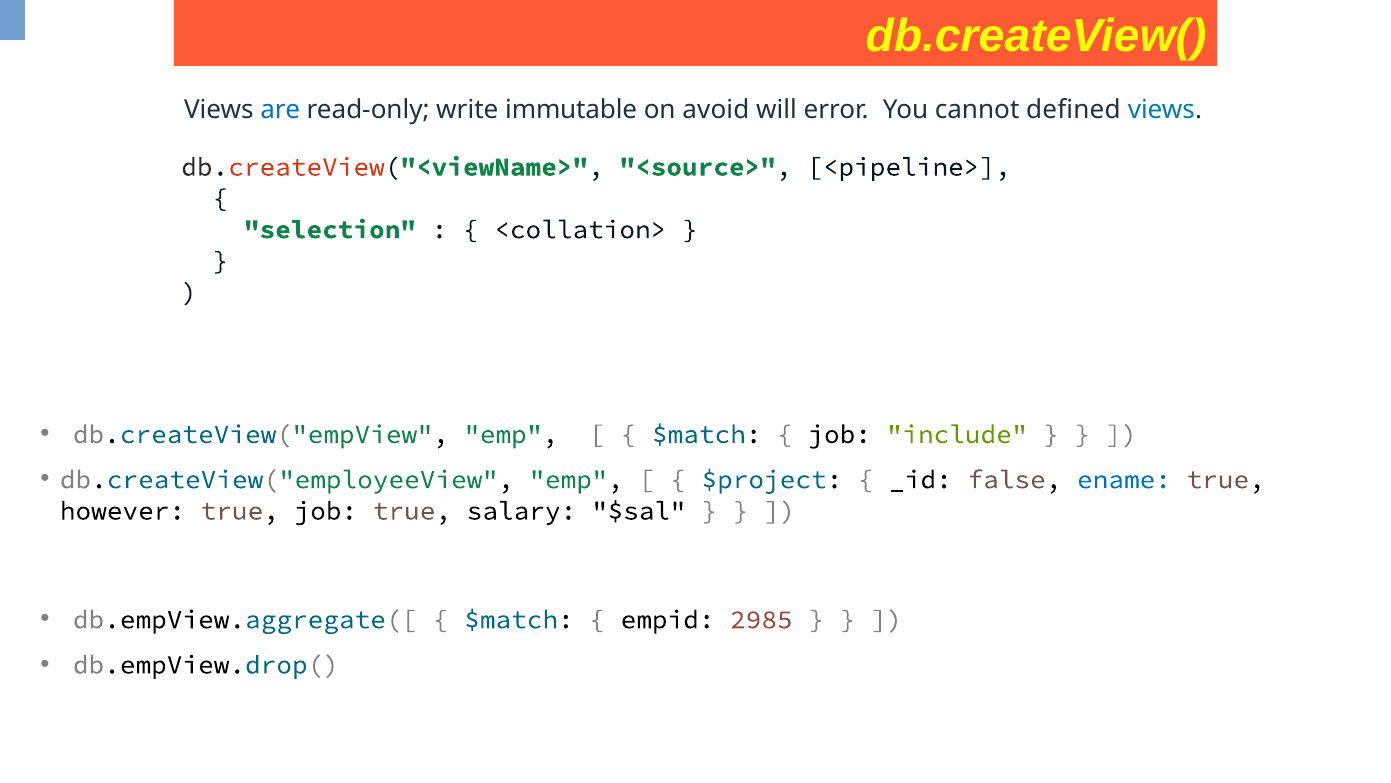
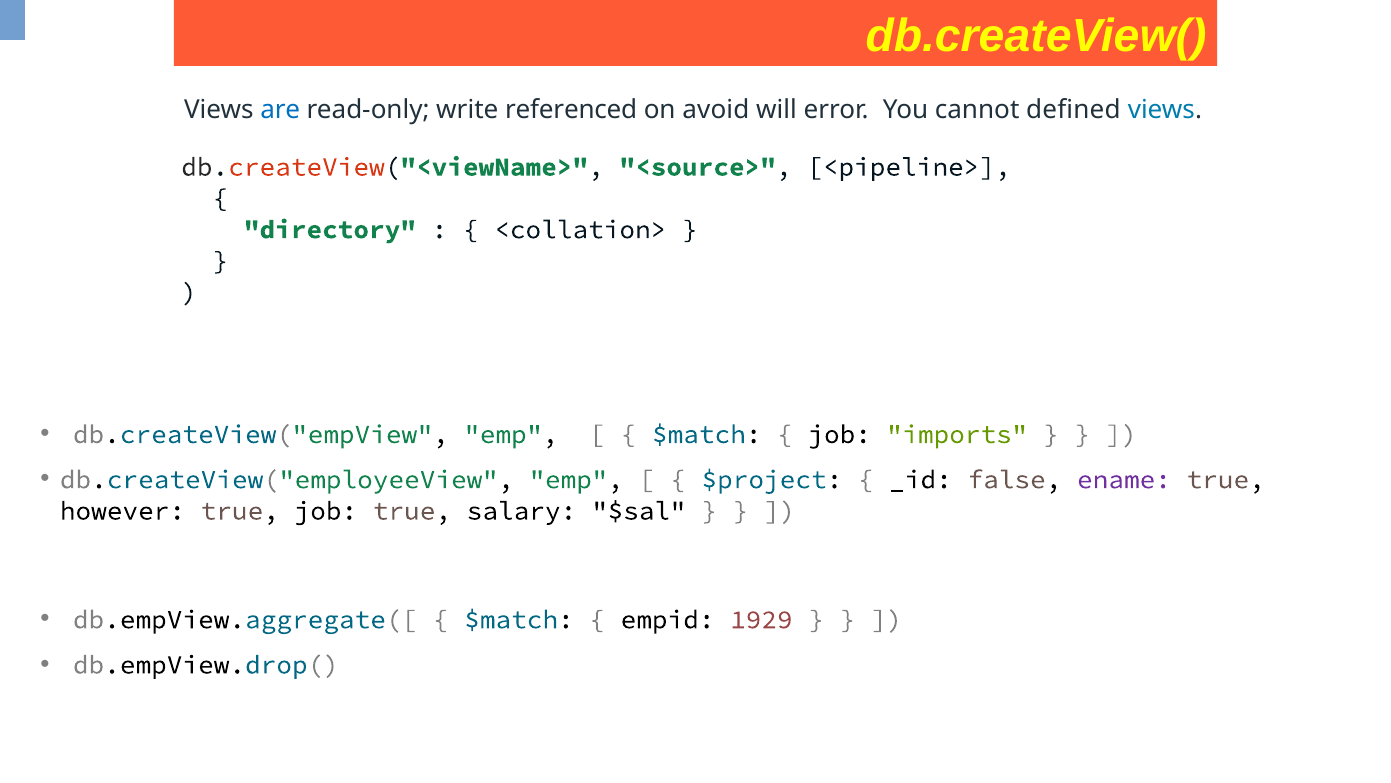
immutable: immutable -> referenced
selection: selection -> directory
include: include -> imports
ename colour: blue -> purple
2985: 2985 -> 1929
